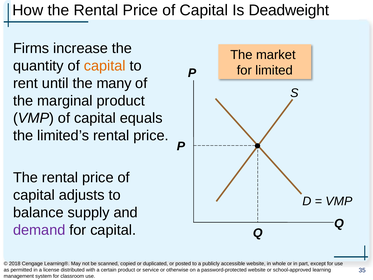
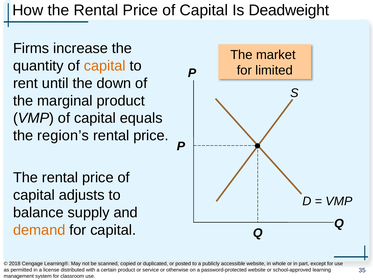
many: many -> down
limited’s: limited’s -> region’s
demand colour: purple -> orange
